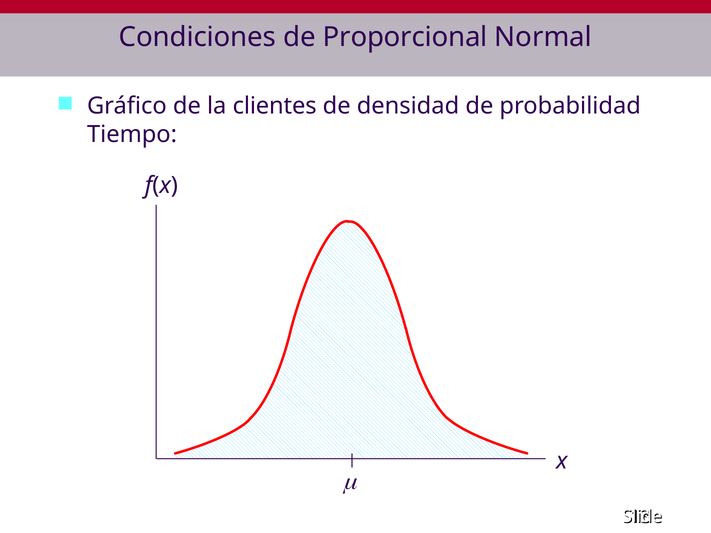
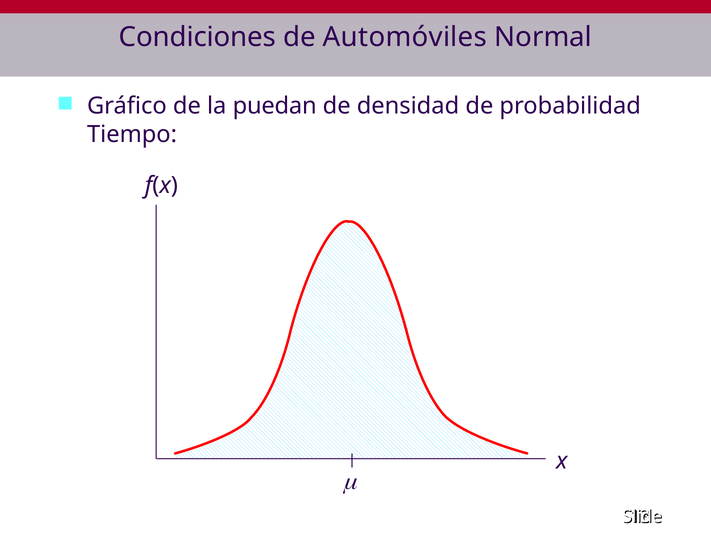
Proporcional: Proporcional -> Automóviles
clientes: clientes -> puedan
